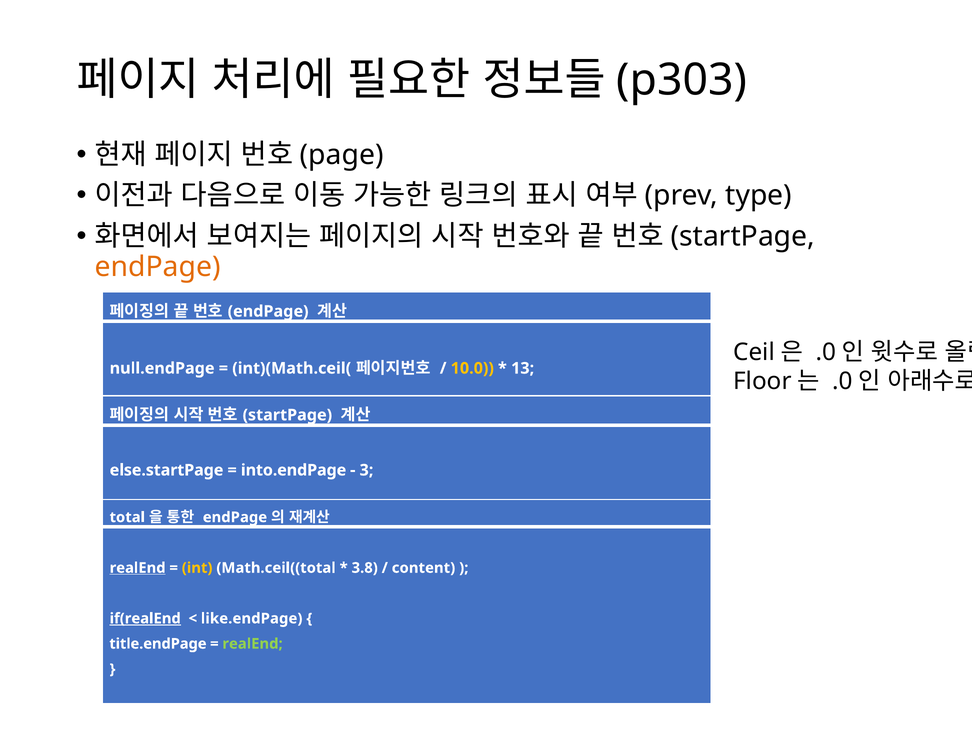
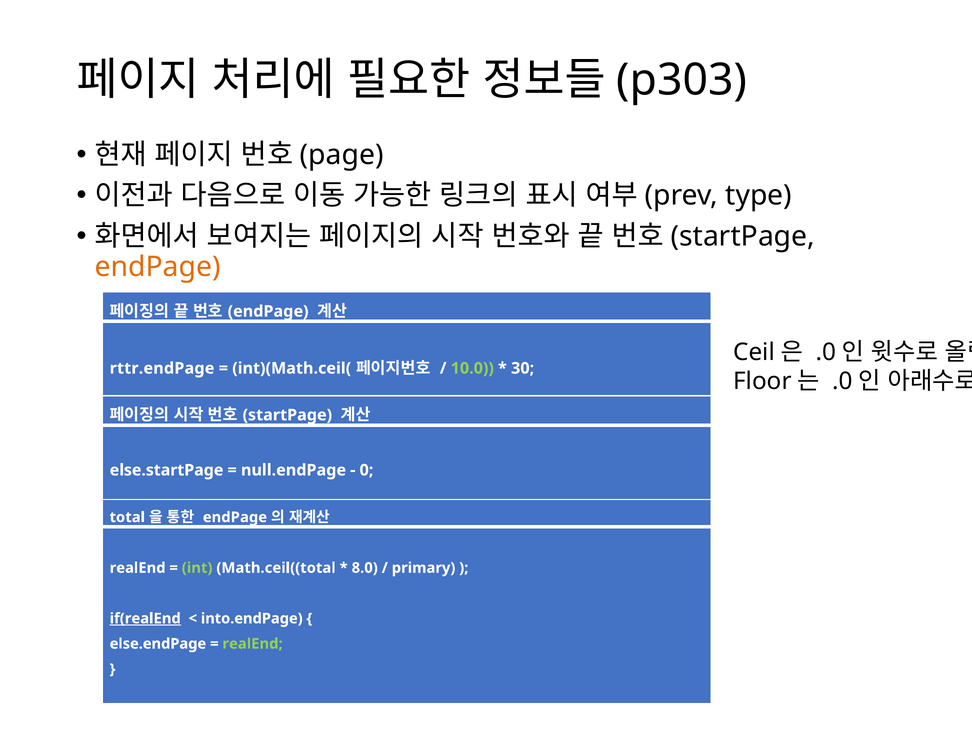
null.endPage: null.endPage -> rttr.endPage
10.0 colour: yellow -> light green
13: 13 -> 30
into.endPage: into.endPage -> null.endPage
3: 3 -> 0
realEnd at (138, 568) underline: present -> none
int colour: yellow -> light green
3.8: 3.8 -> 8.0
content: content -> primary
like.endPage: like.endPage -> into.endPage
title.endPage: title.endPage -> else.endPage
